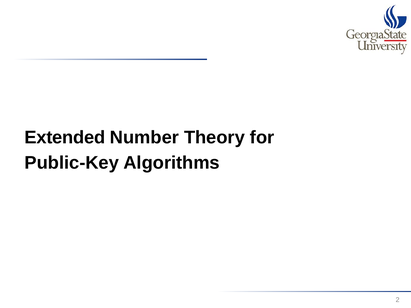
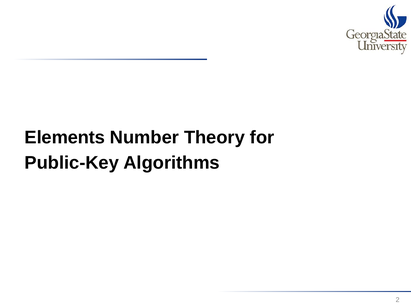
Extended: Extended -> Elements
